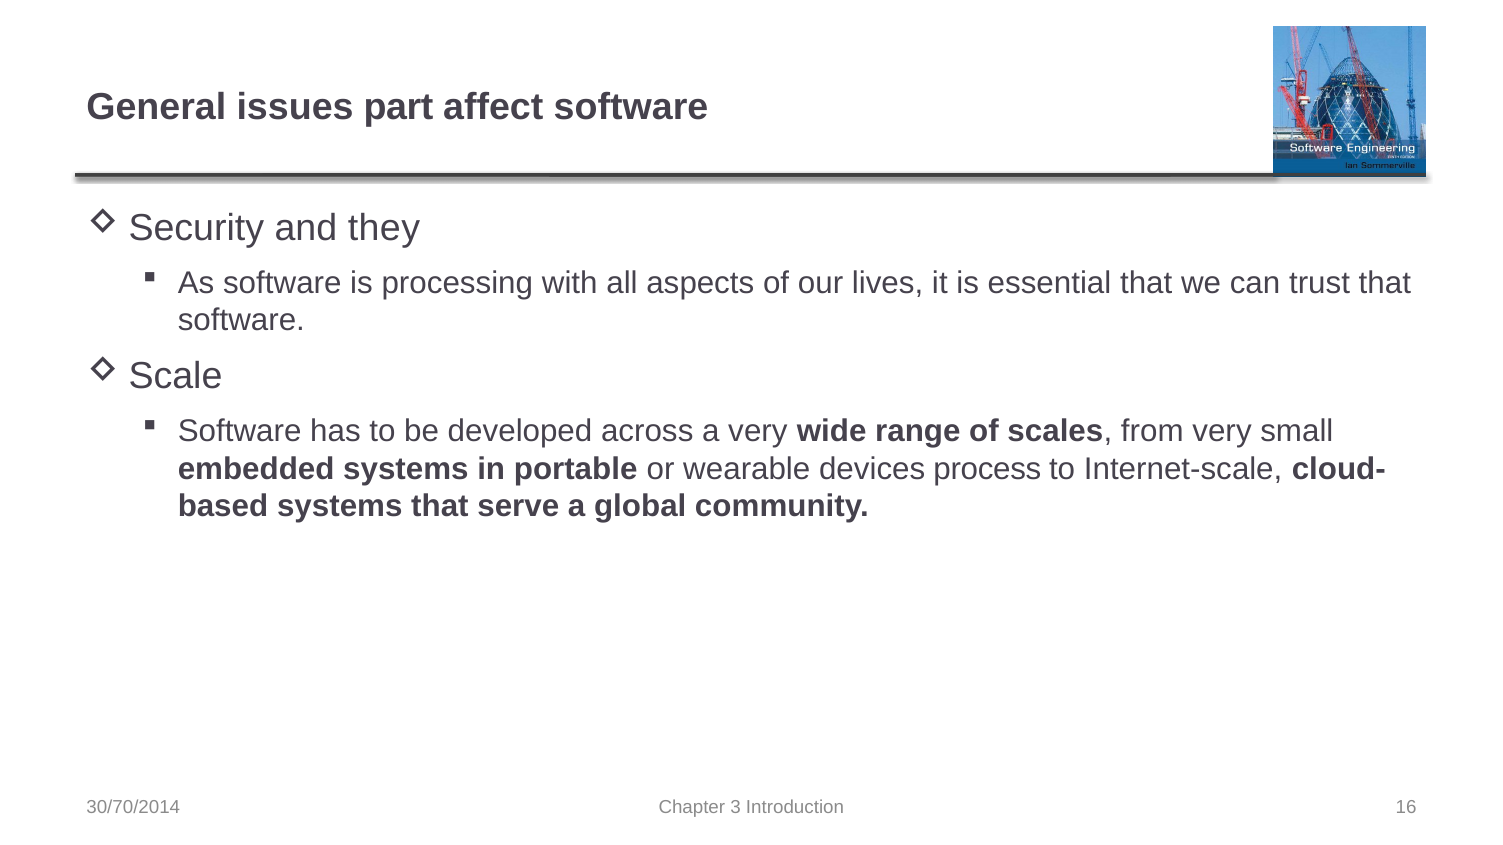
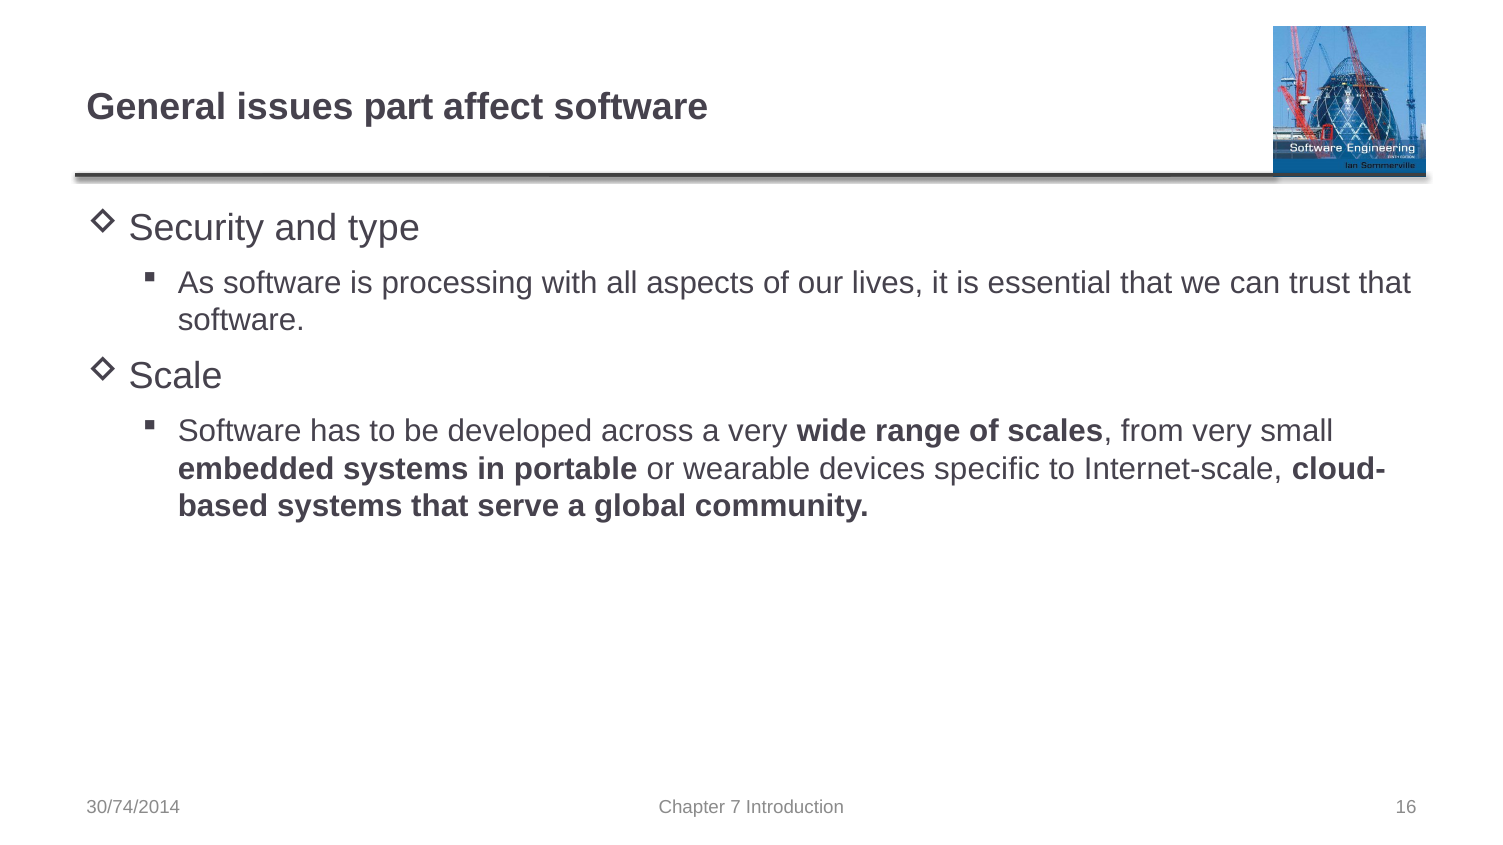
they: they -> type
process: process -> specific
30/70/2014: 30/70/2014 -> 30/74/2014
3: 3 -> 7
